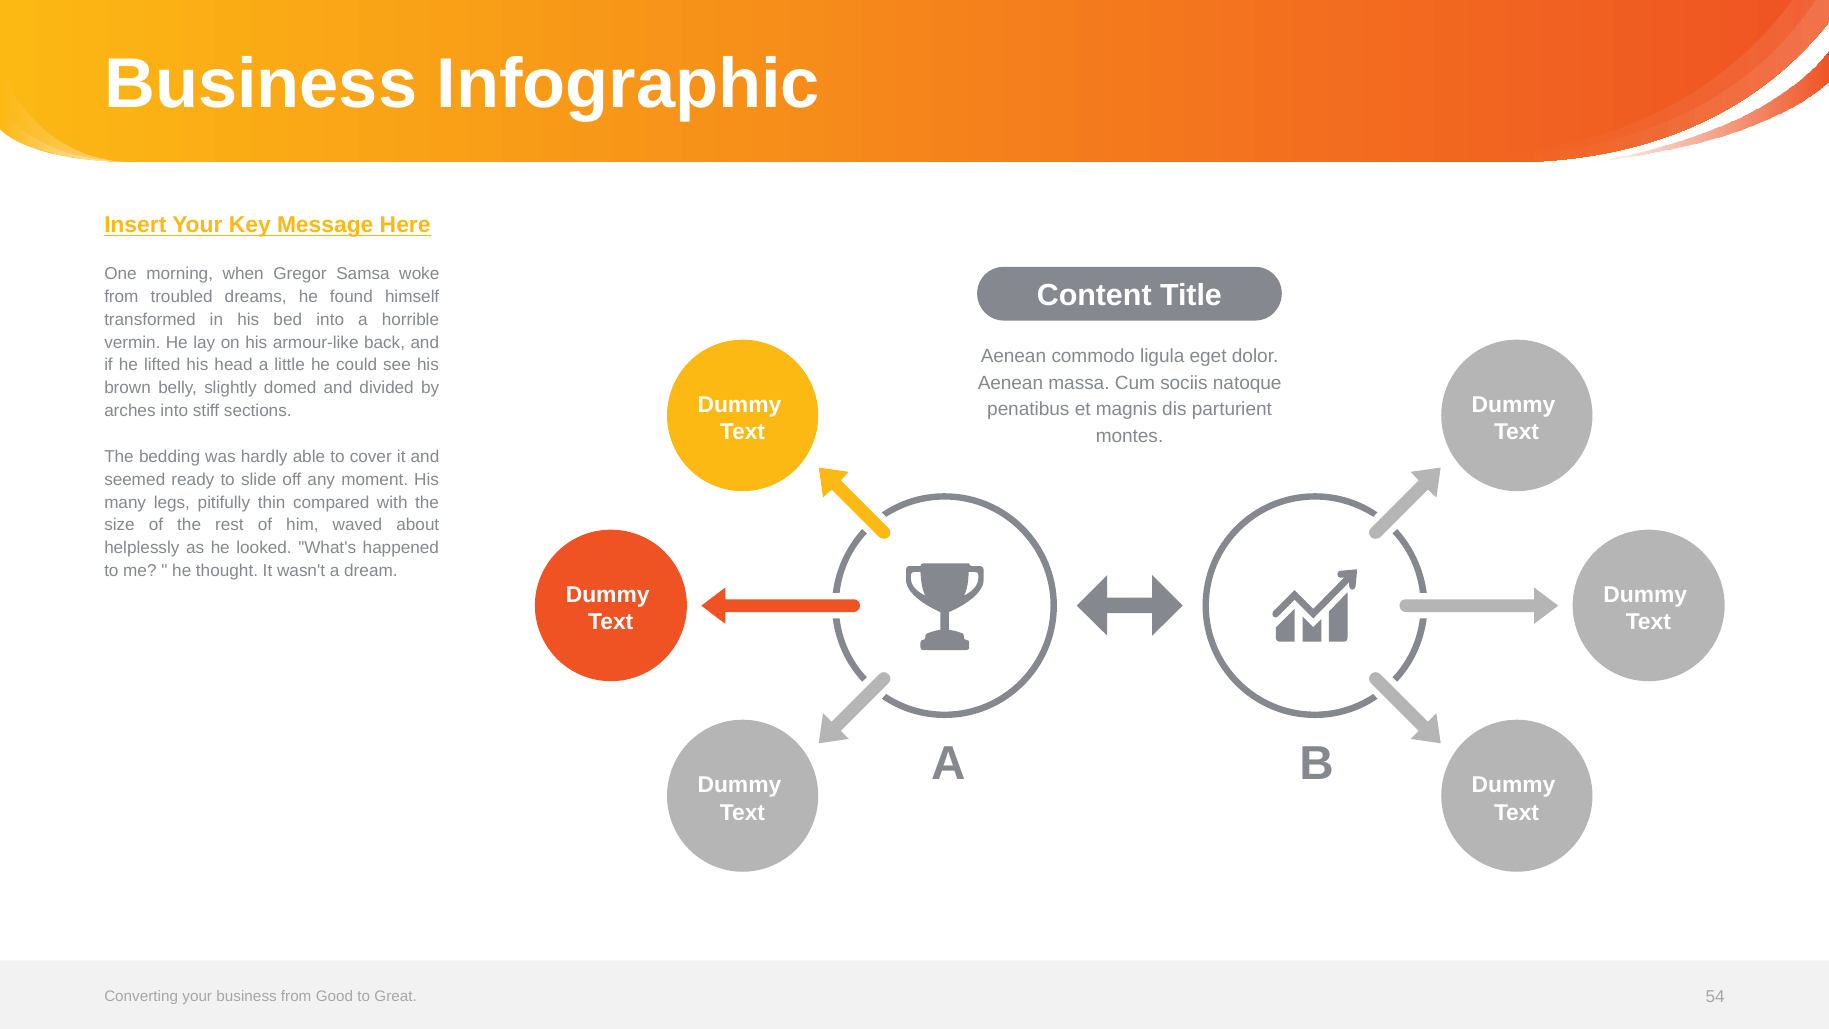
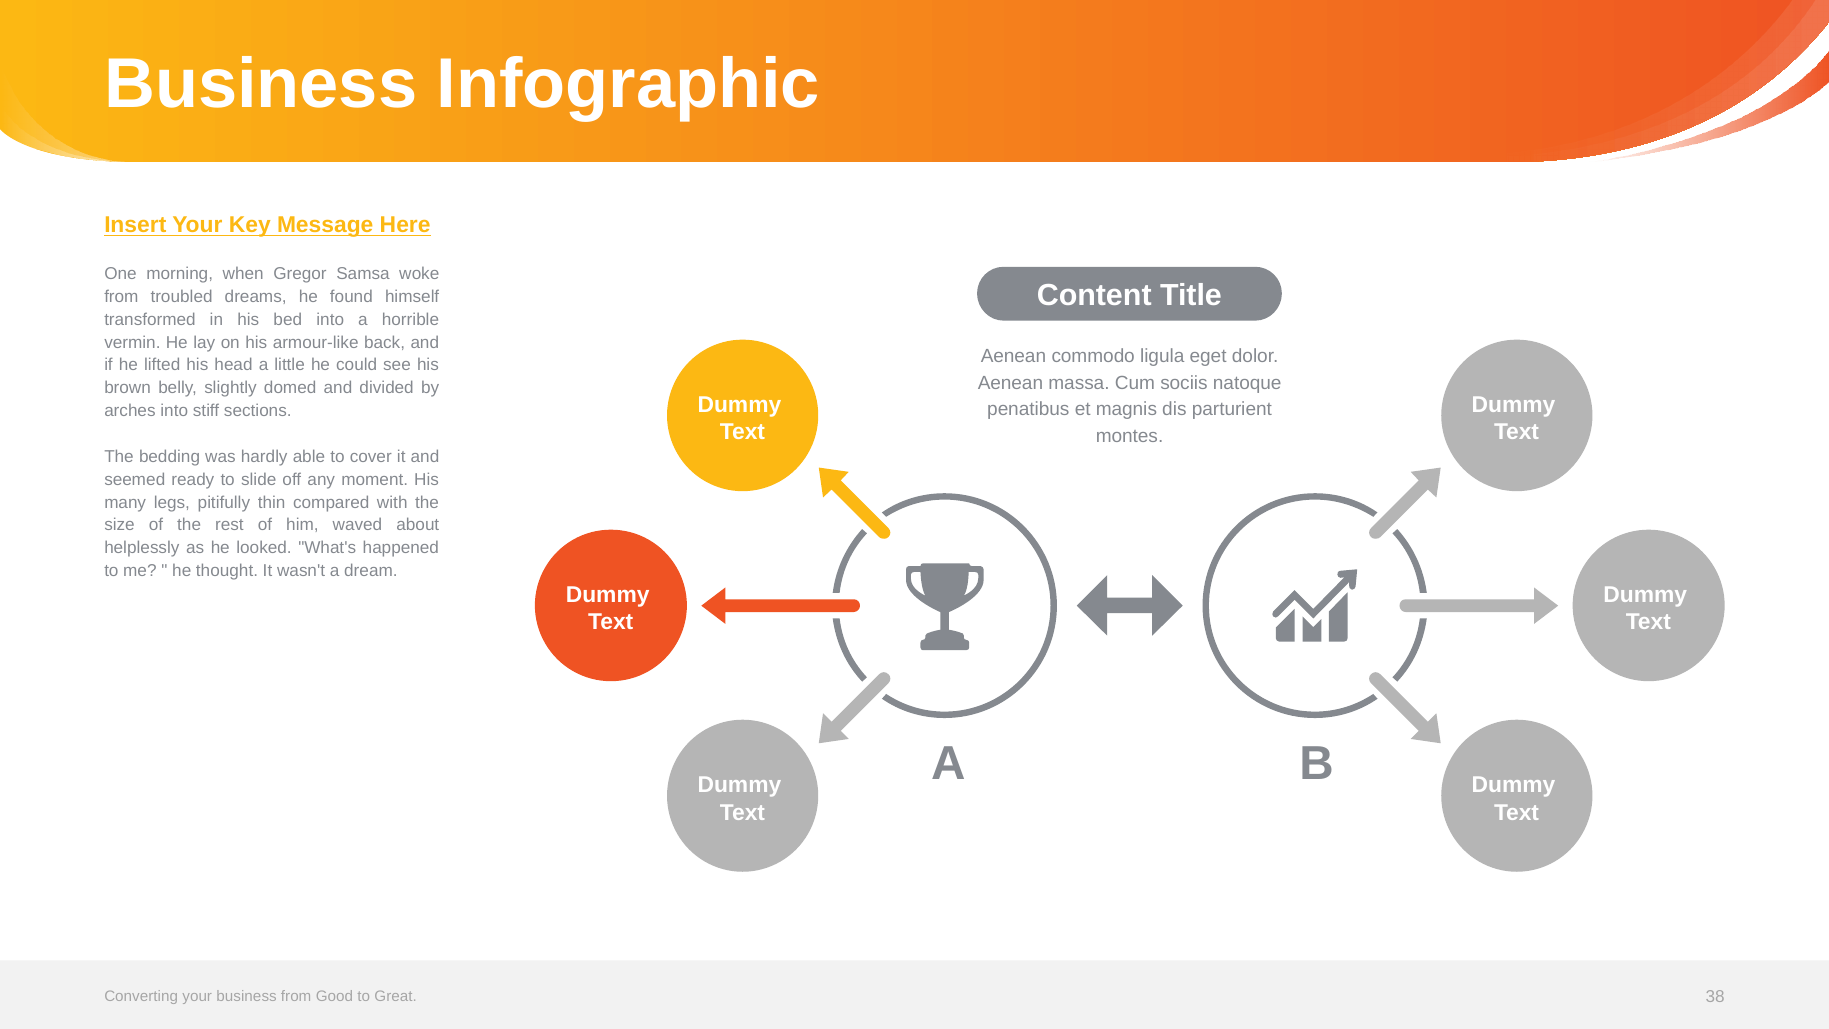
54: 54 -> 38
